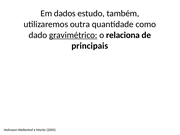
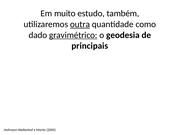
dados: dados -> muito
outra underline: none -> present
relaciona: relaciona -> geodesia
